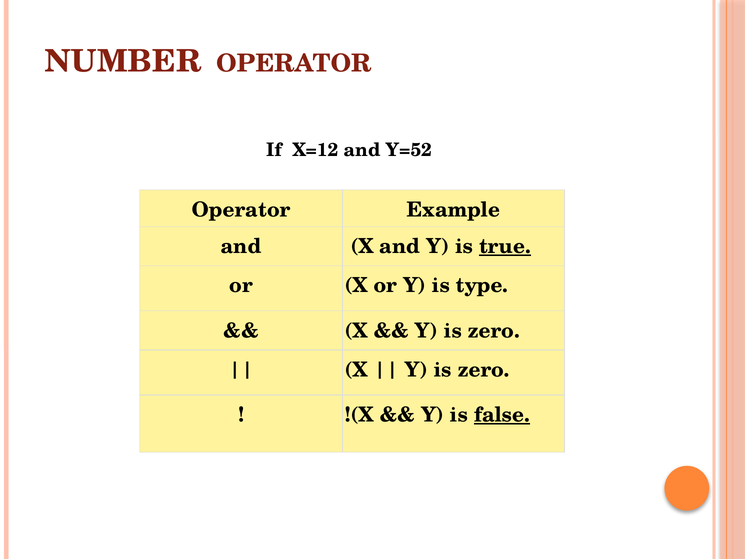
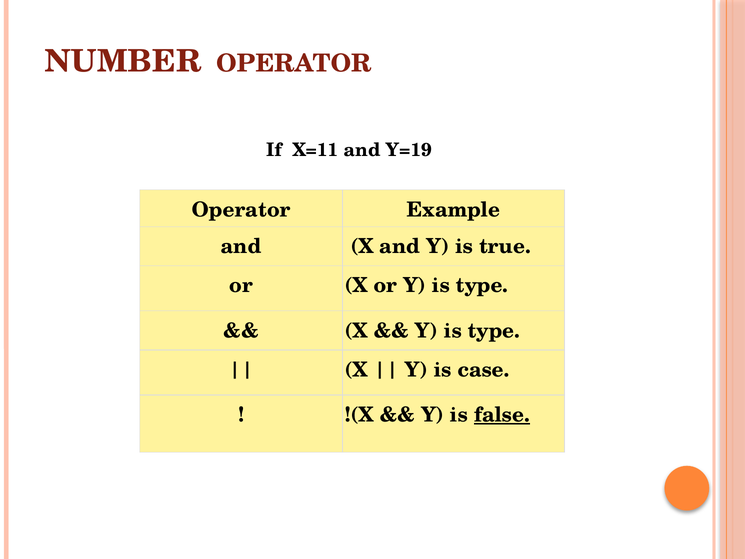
X=12: X=12 -> X=11
Y=52: Y=52 -> Y=19
true underline: present -> none
zero at (494, 331): zero -> type
zero at (484, 370): zero -> case
